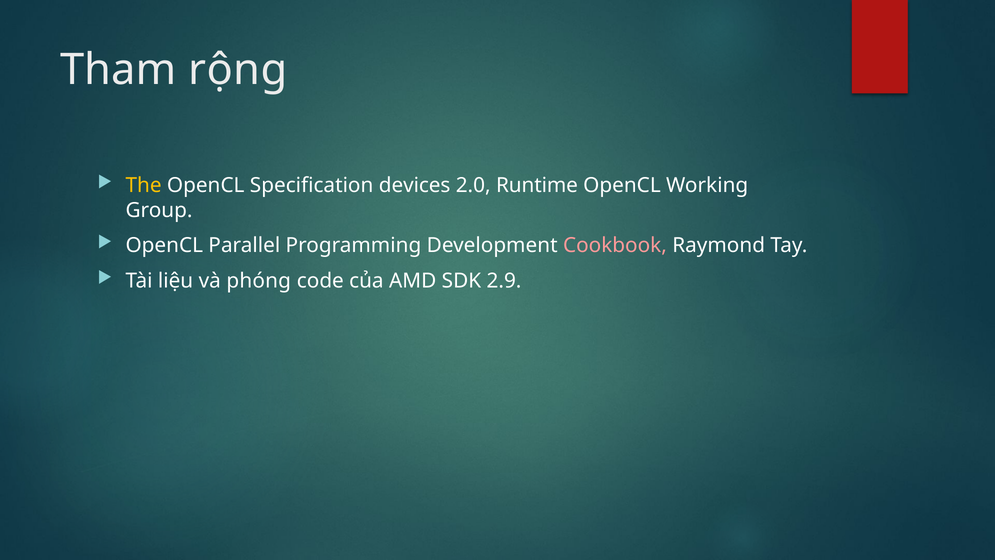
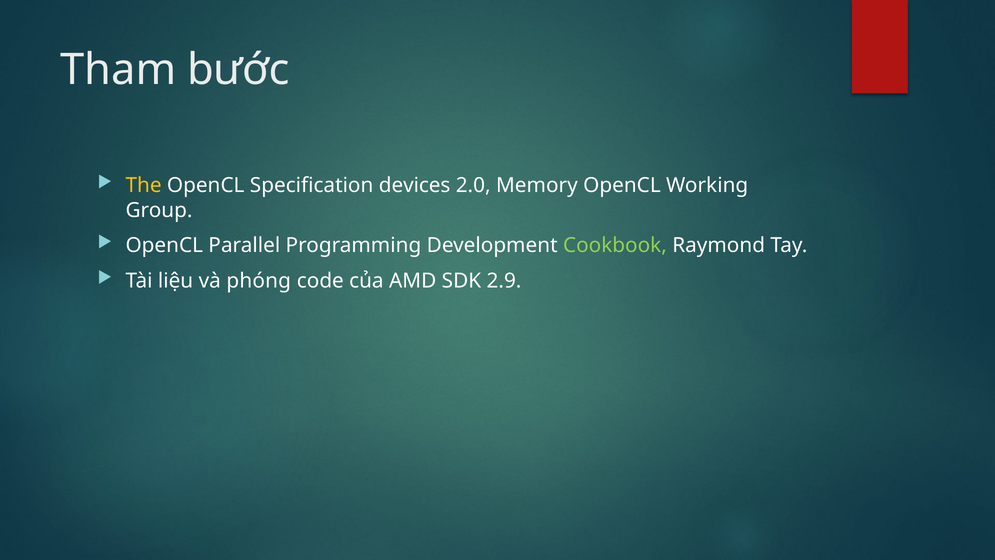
rộng: rộng -> bước
Runtime: Runtime -> Memory
Cookbook colour: pink -> light green
